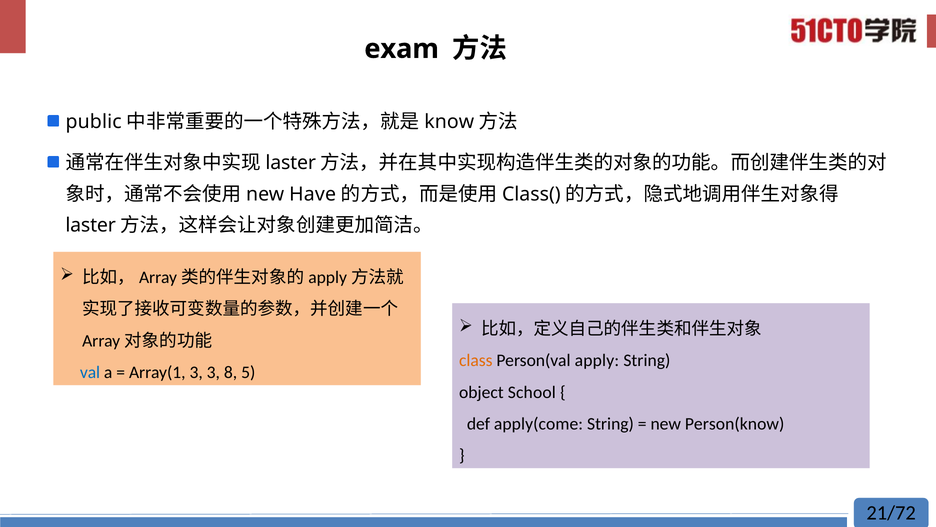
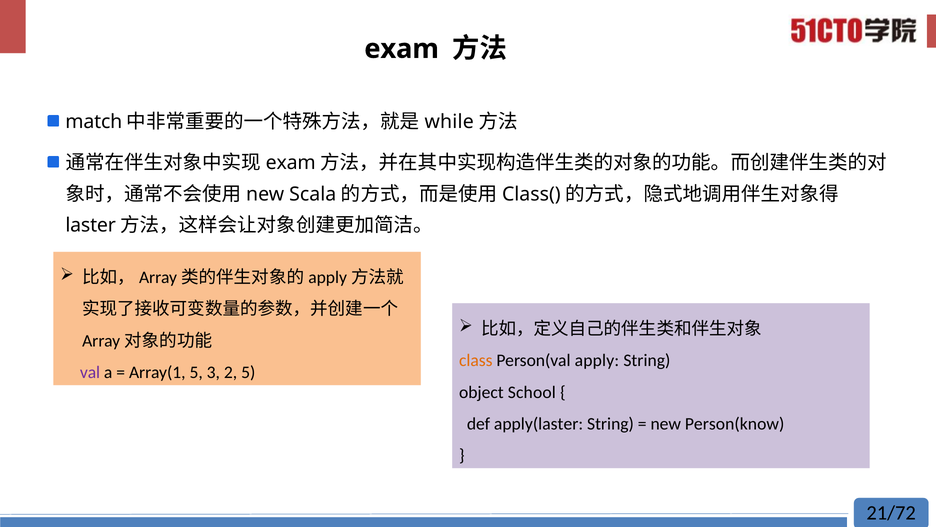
public: public -> match
know: know -> while
laster at (291, 163): laster -> exam
Have: Have -> Scala
val colour: blue -> purple
Array(1 3: 3 -> 5
8: 8 -> 2
apply(come: apply(come -> apply(laster
